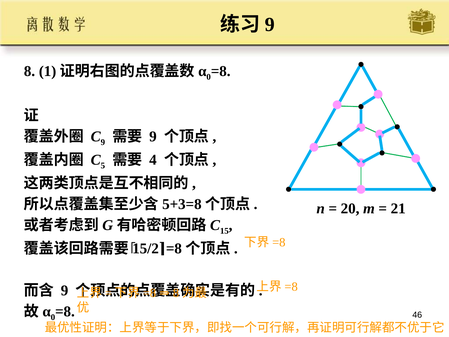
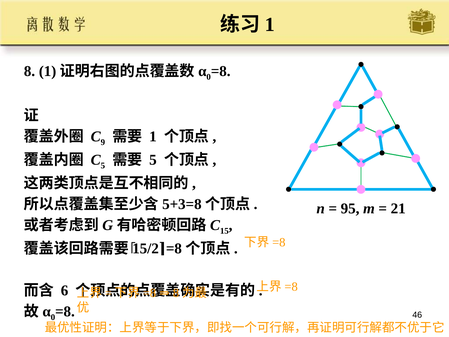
9 at (270, 24): 9 -> 1
9 at (153, 136): 9 -> 1
4 at (153, 160): 4 -> 5
20: 20 -> 95
9 at (65, 290): 9 -> 6
